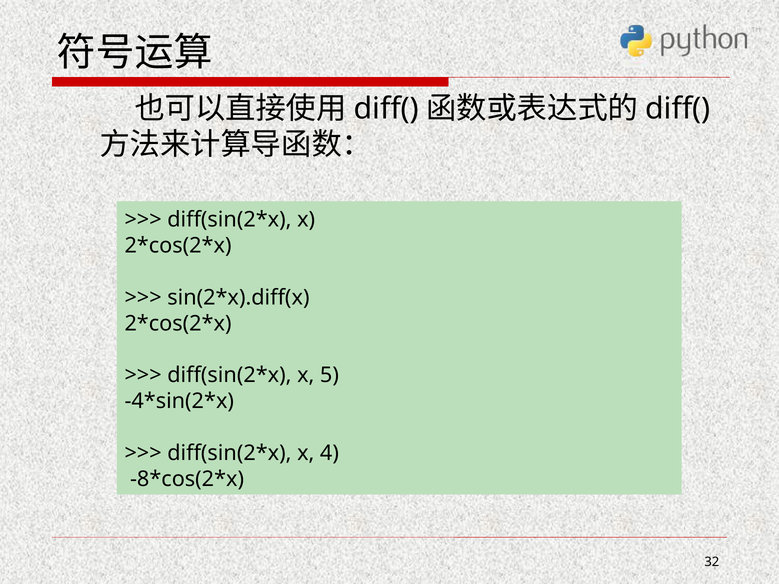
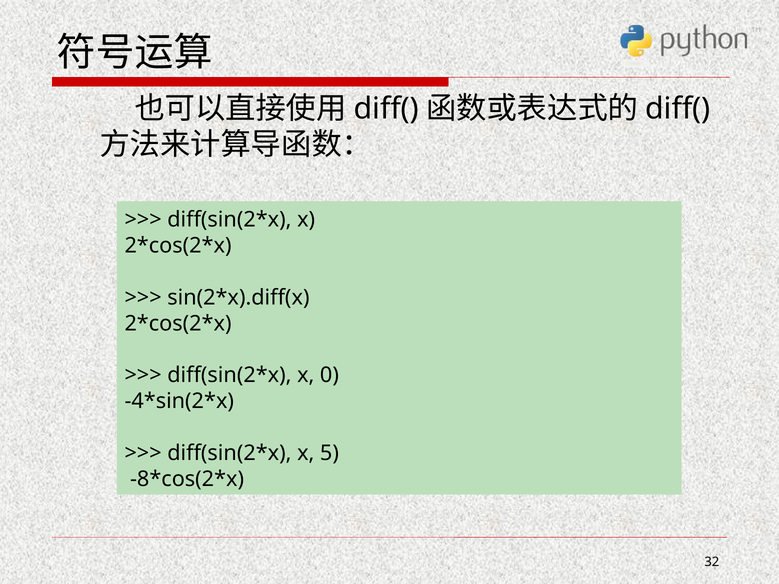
5: 5 -> 0
4: 4 -> 5
